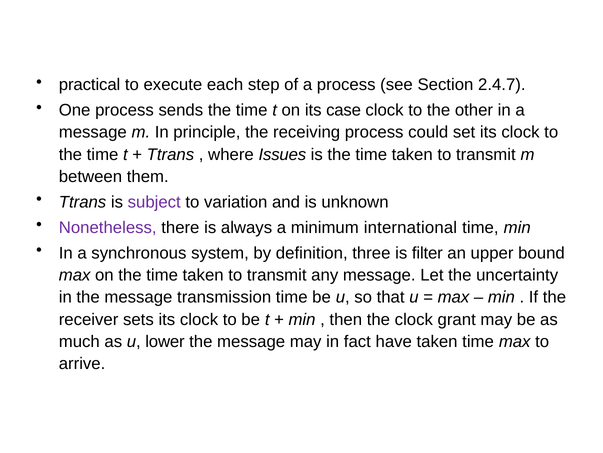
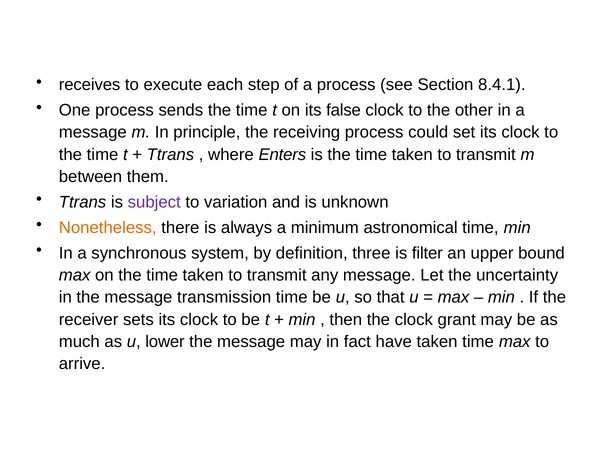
practical: practical -> receives
2.4.7: 2.4.7 -> 8.4.1
case: case -> false
Issues: Issues -> Enters
Nonetheless colour: purple -> orange
international: international -> astronomical
